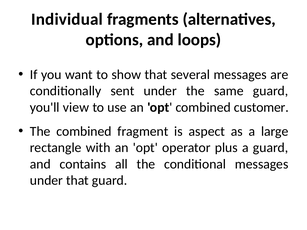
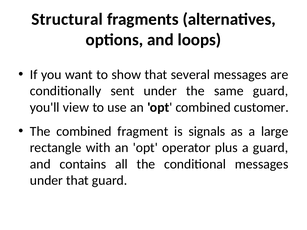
Individual: Individual -> Structural
aspect: aspect -> signals
